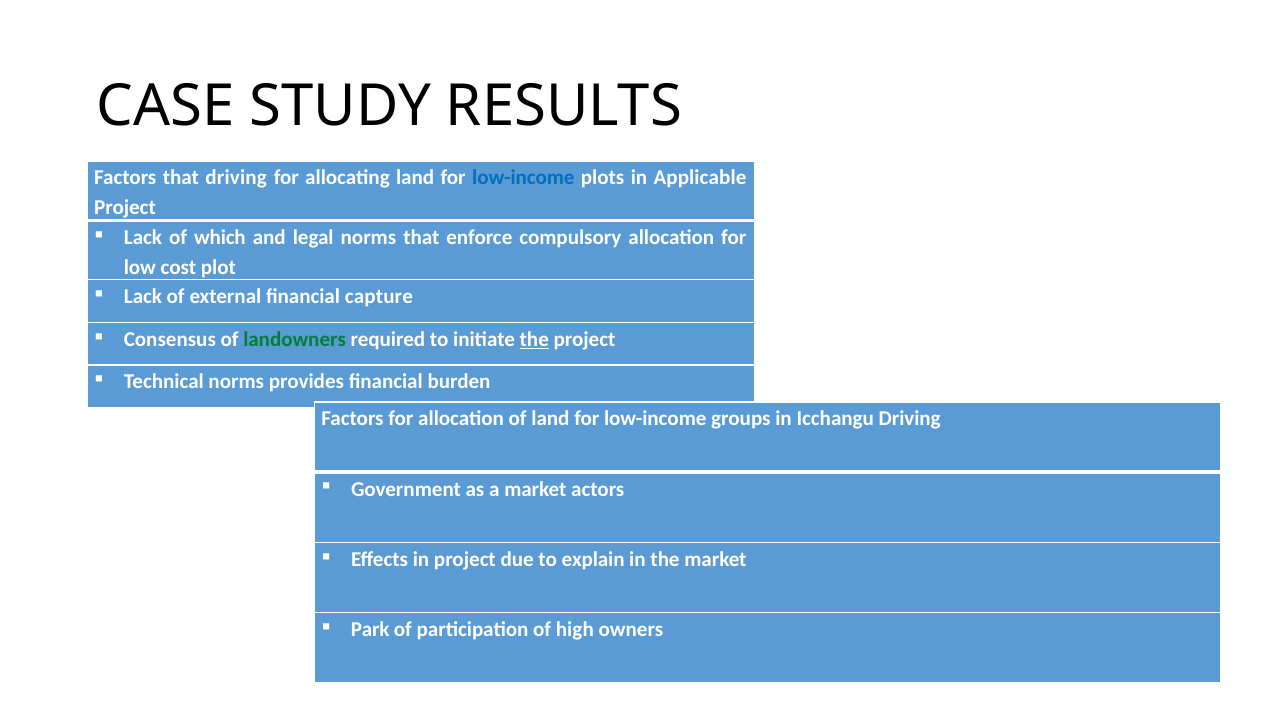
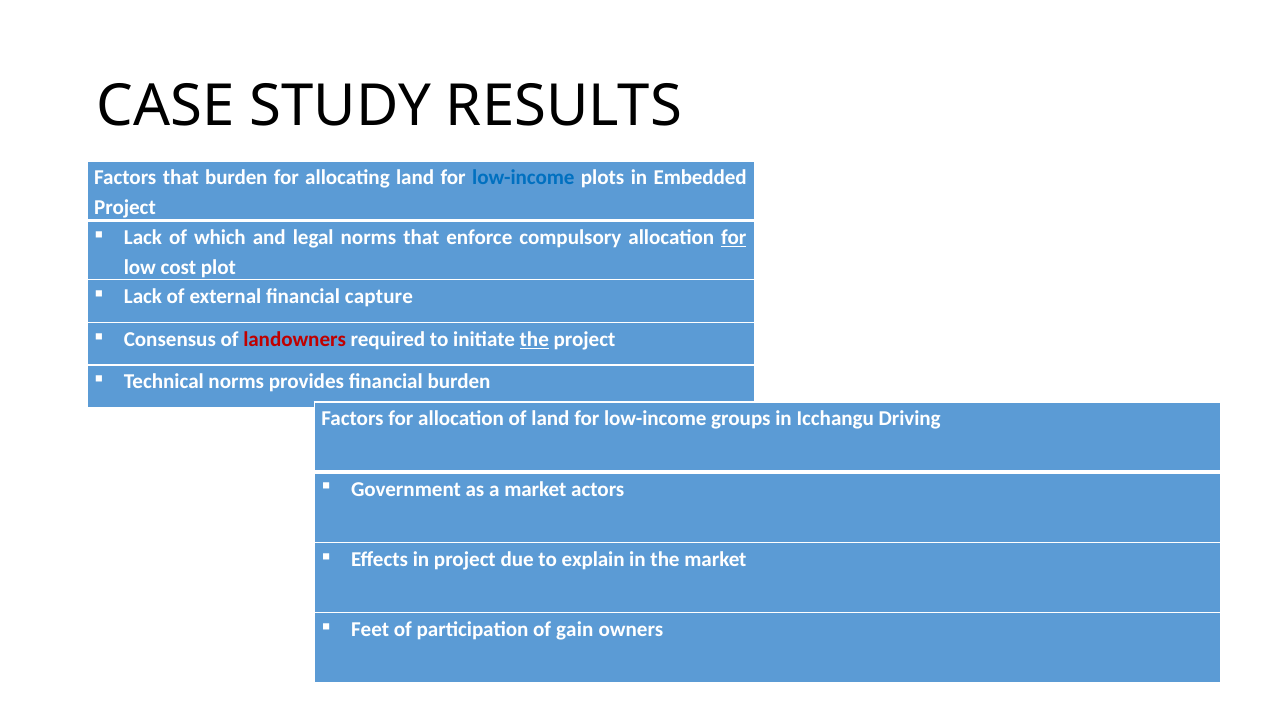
that driving: driving -> burden
Applicable: Applicable -> Embedded
for at (734, 237) underline: none -> present
landowners colour: green -> red
Park: Park -> Feet
high: high -> gain
